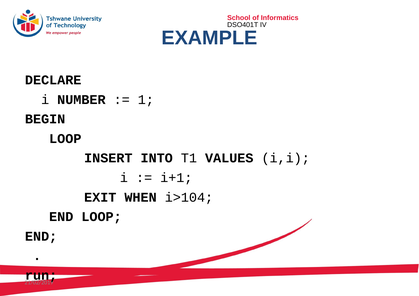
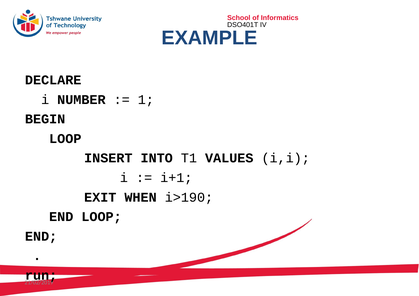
i>104: i>104 -> i>190
